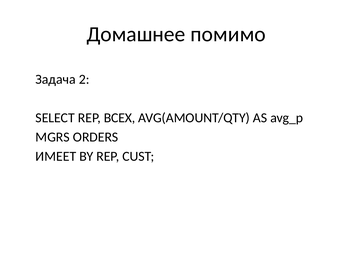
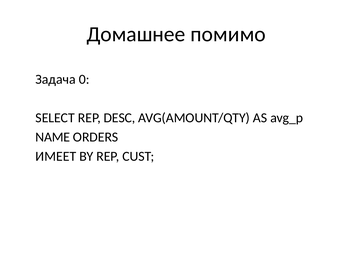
2: 2 -> 0
ВСЕХ: ВСЕХ -> DESC
MGRS: MGRS -> NAME
